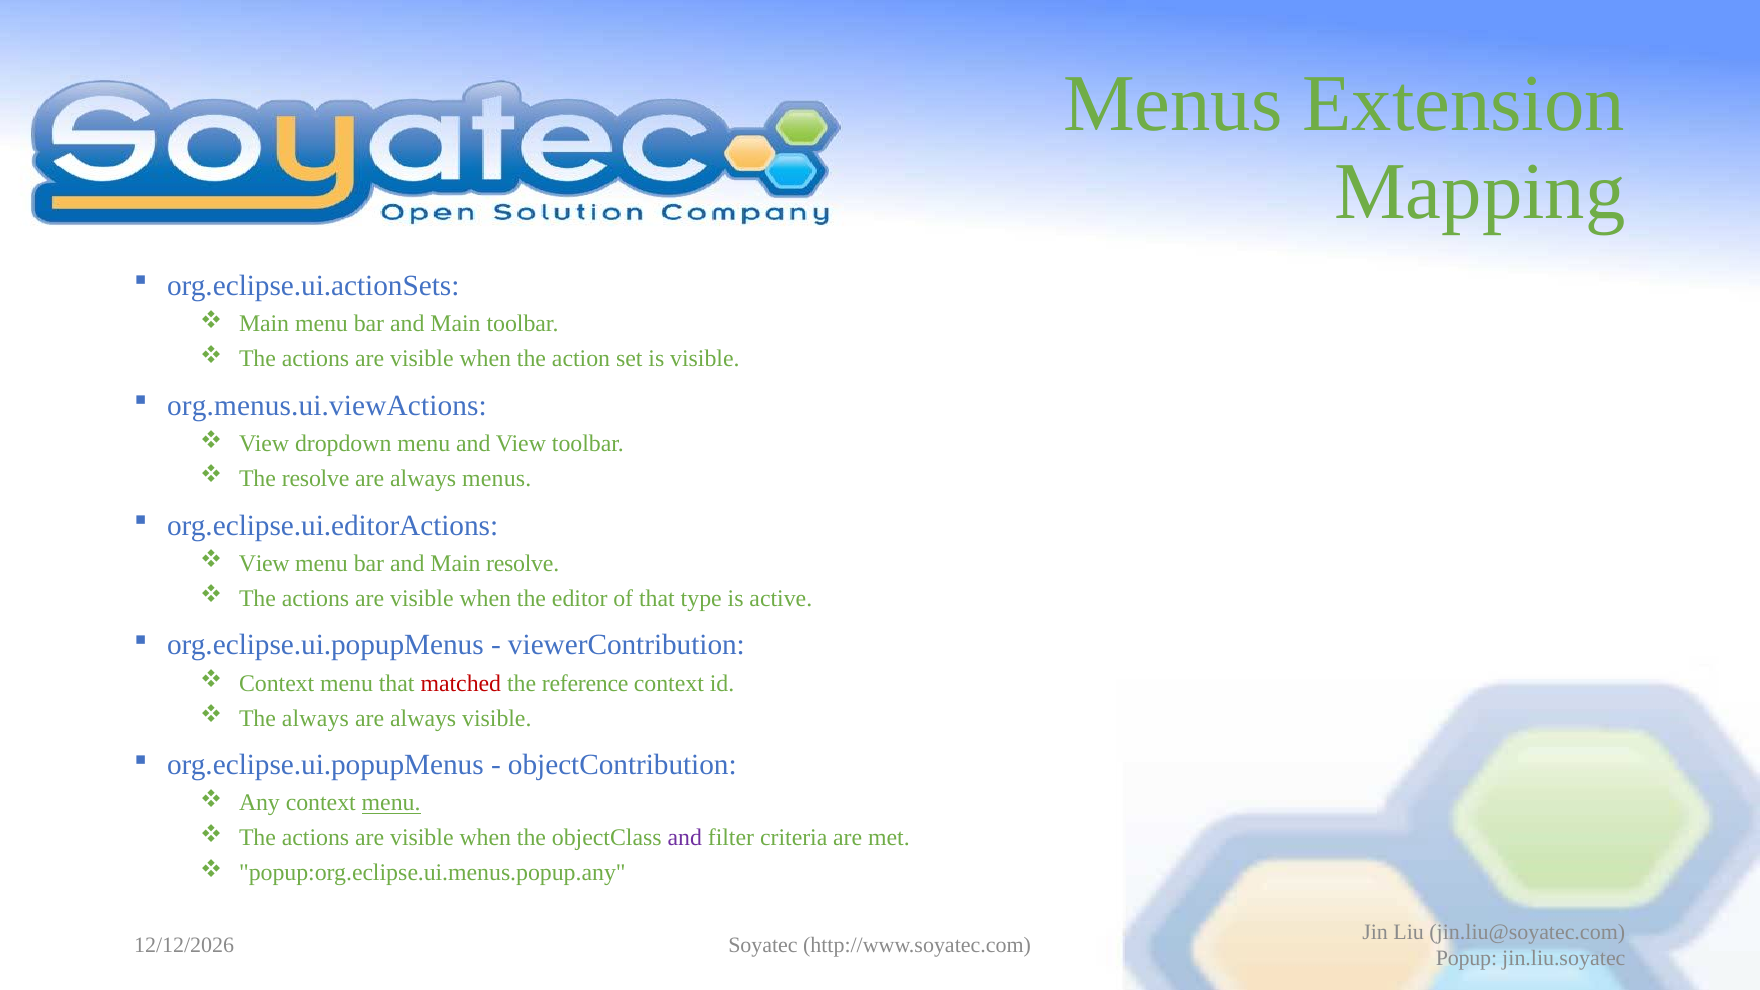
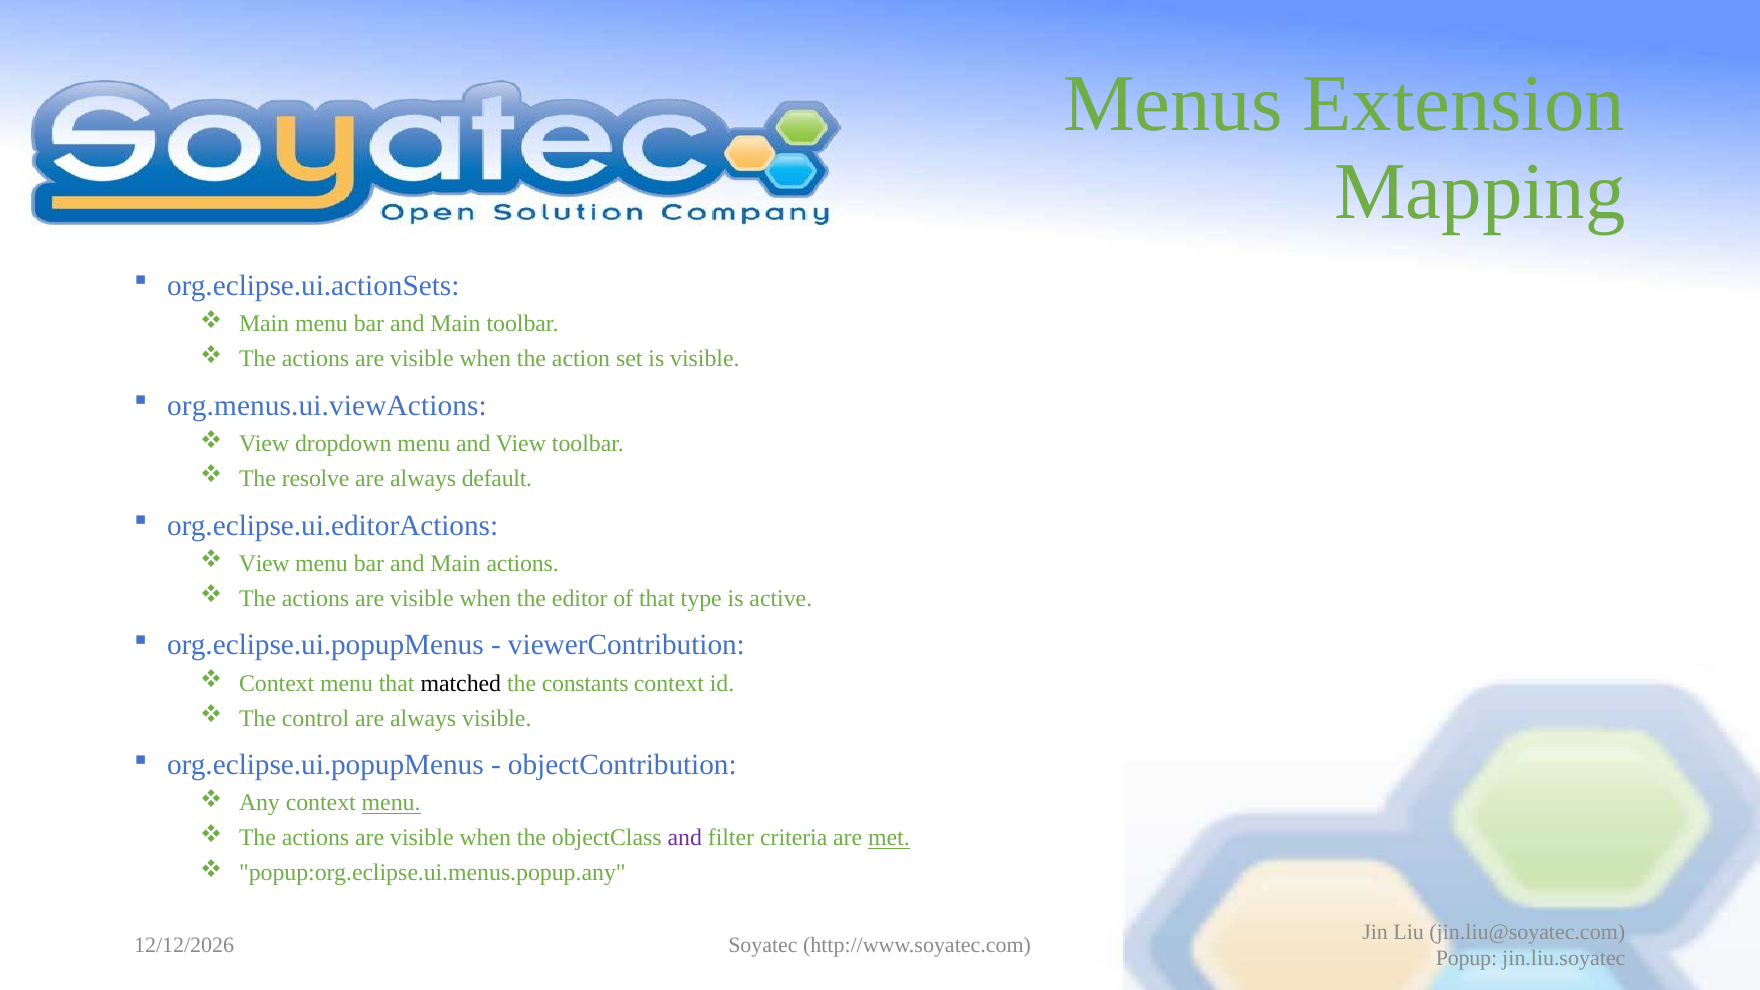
always menus: menus -> default
Main resolve: resolve -> actions
matched colour: red -> black
reference: reference -> constants
The always: always -> control
met underline: none -> present
